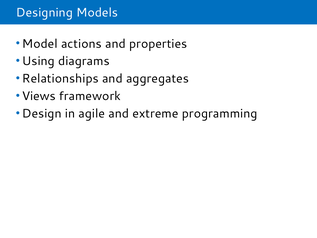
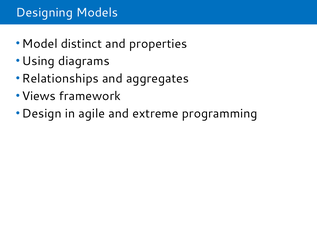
actions: actions -> distinct
